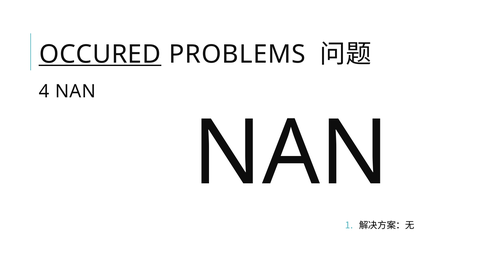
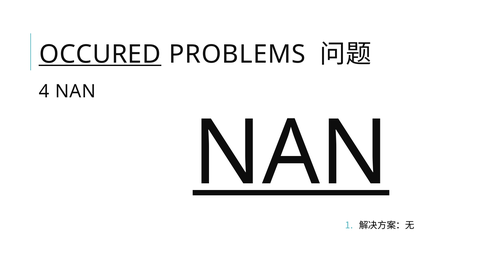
NAN at (291, 154) underline: none -> present
